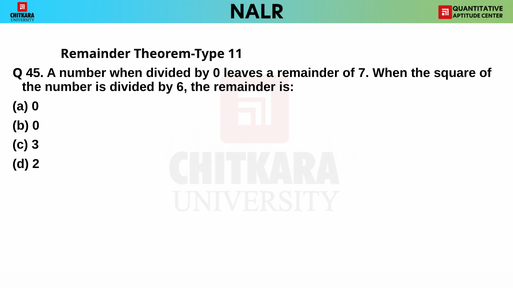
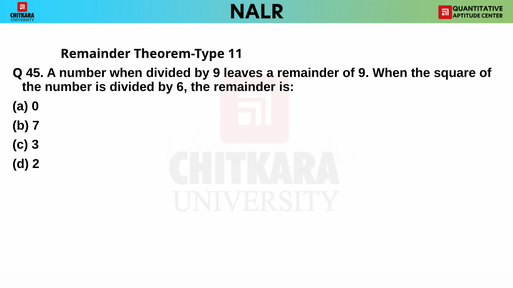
by 0: 0 -> 9
of 7: 7 -> 9
b 0: 0 -> 7
